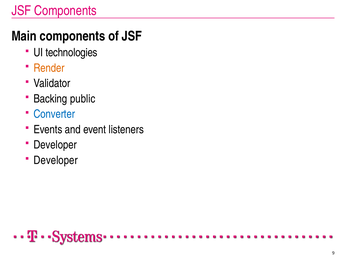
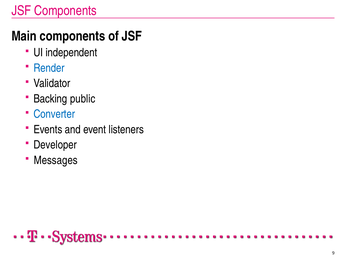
technologies: technologies -> independent
Render colour: orange -> blue
Developer at (56, 160): Developer -> Messages
